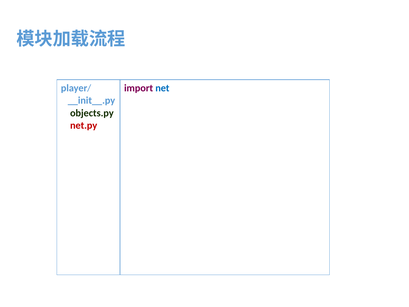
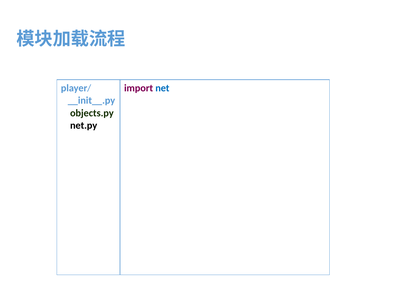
net.py colour: red -> black
